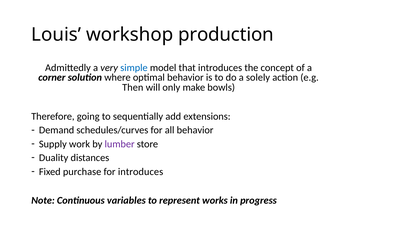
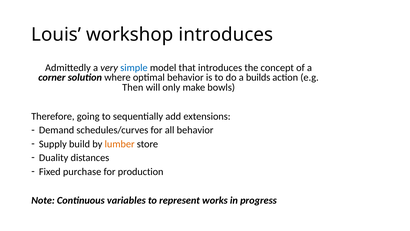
workshop production: production -> introduces
solely: solely -> builds
work: work -> build
lumber colour: purple -> orange
for introduces: introduces -> production
